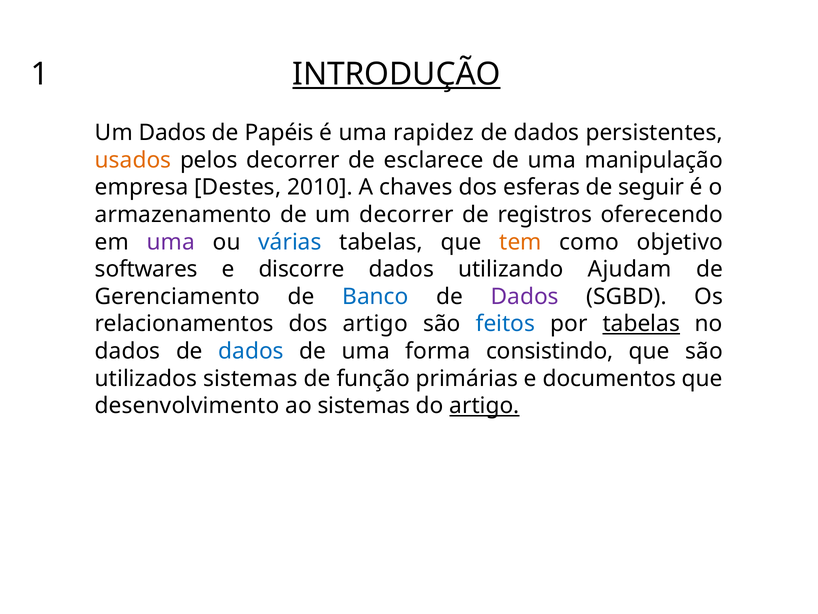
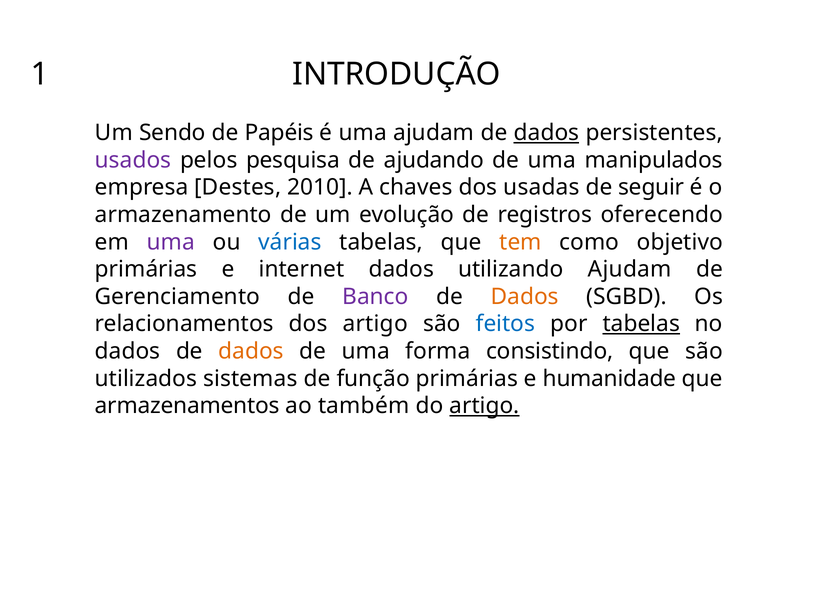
INTRODUÇÃO underline: present -> none
Um Dados: Dados -> Sendo
uma rapidez: rapidez -> ajudam
dados at (546, 133) underline: none -> present
usados colour: orange -> purple
pelos decorrer: decorrer -> pesquisa
esclarece: esclarece -> ajudando
manipulação: manipulação -> manipulados
esferas: esferas -> usadas
um decorrer: decorrer -> evolução
softwares at (146, 269): softwares -> primárias
discorre: discorre -> internet
Banco colour: blue -> purple
Dados at (525, 296) colour: purple -> orange
dados at (251, 351) colour: blue -> orange
documentos: documentos -> humanidade
desenvolvimento: desenvolvimento -> armazenamentos
ao sistemas: sistemas -> também
